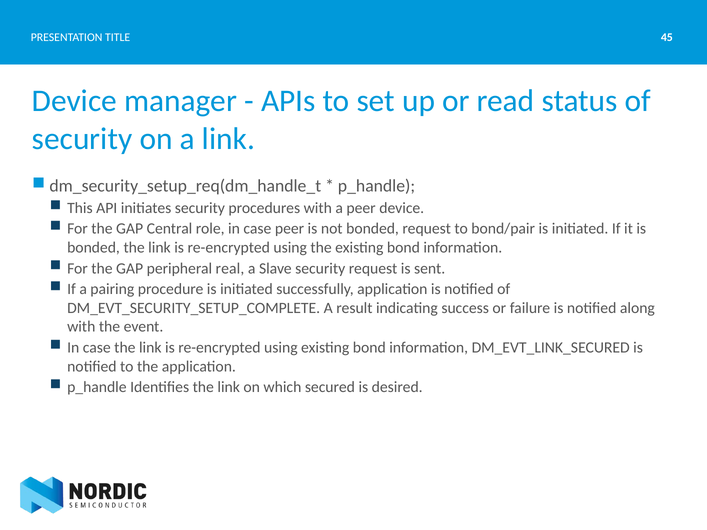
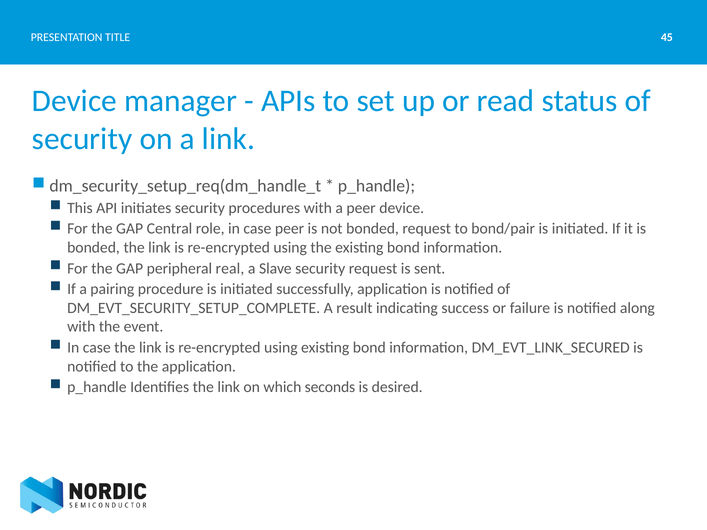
secured: secured -> seconds
